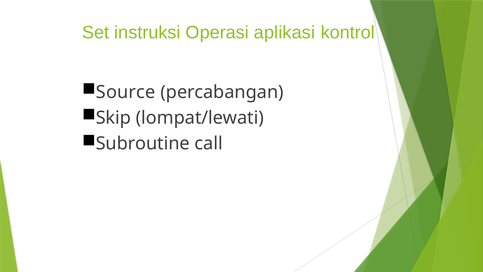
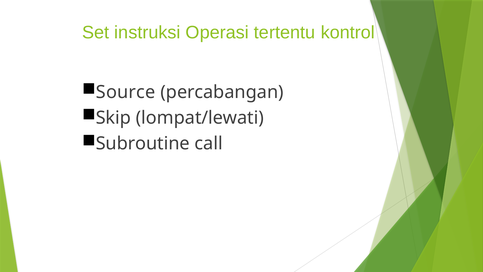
aplikasi: aplikasi -> tertentu
